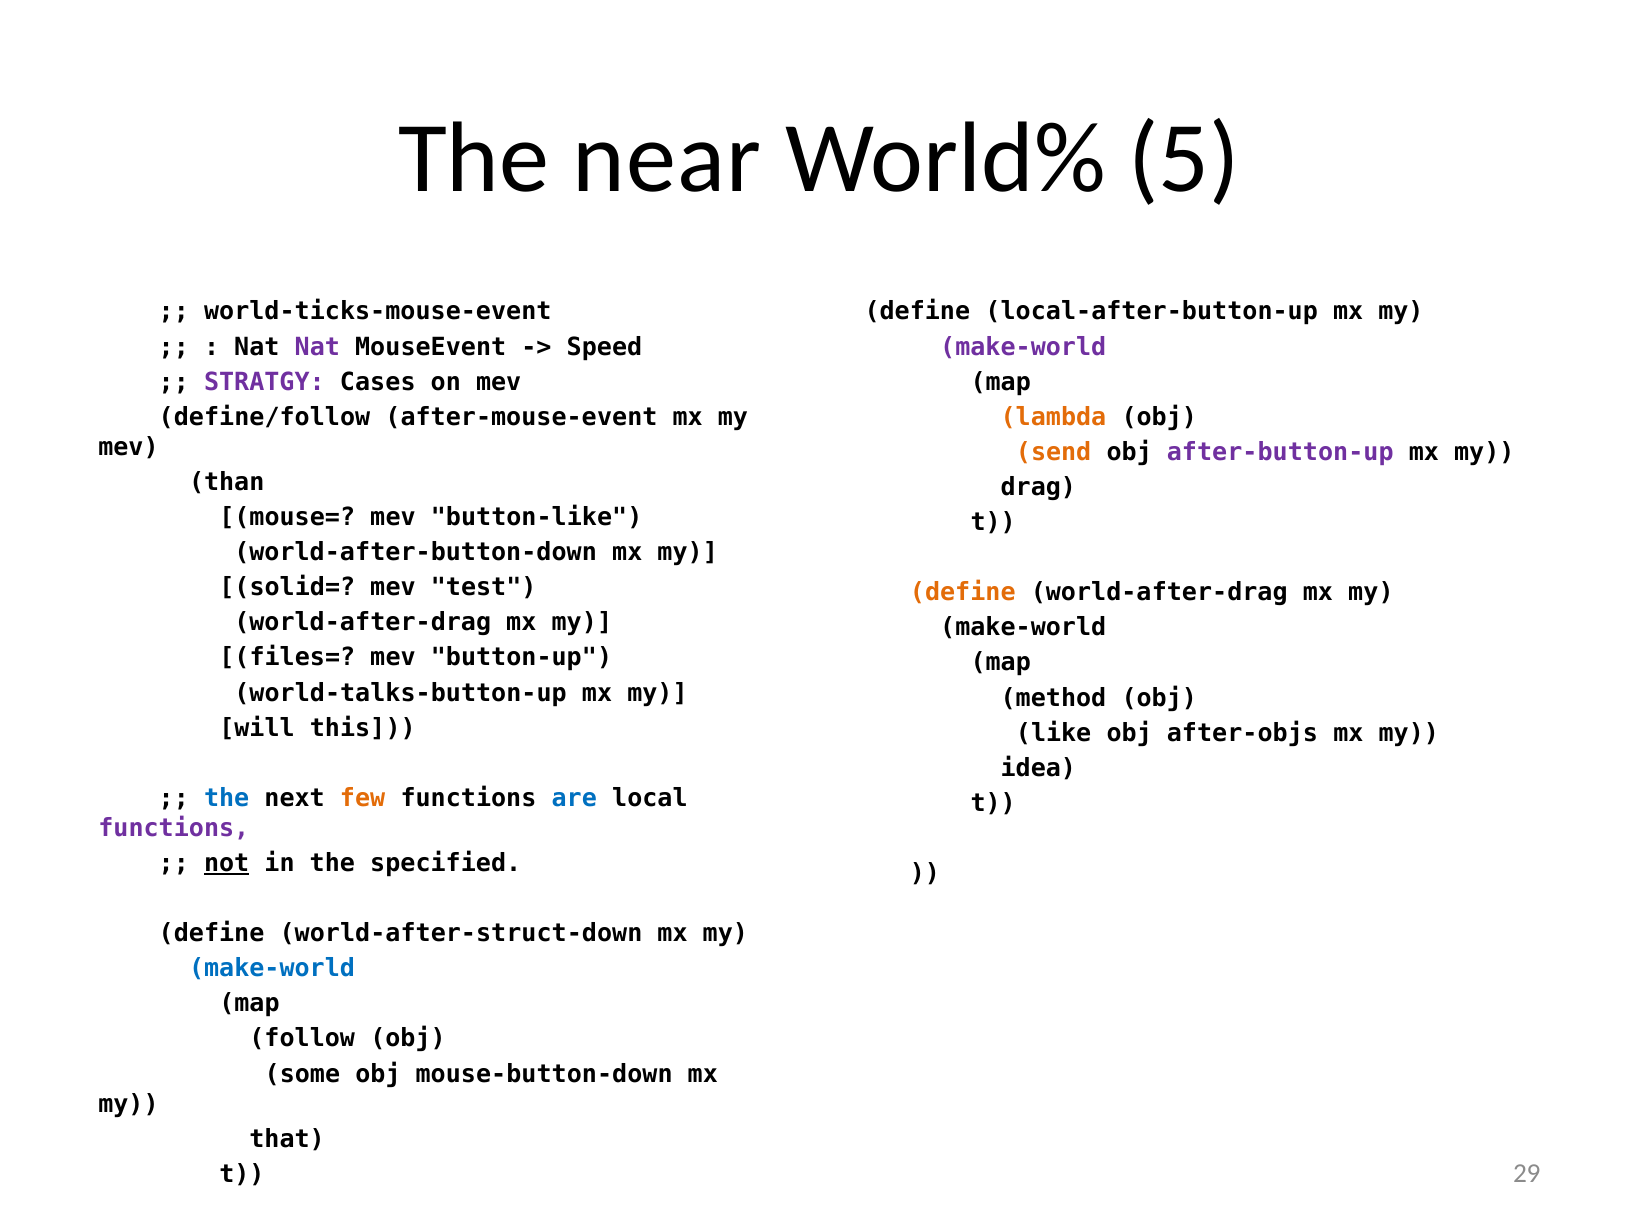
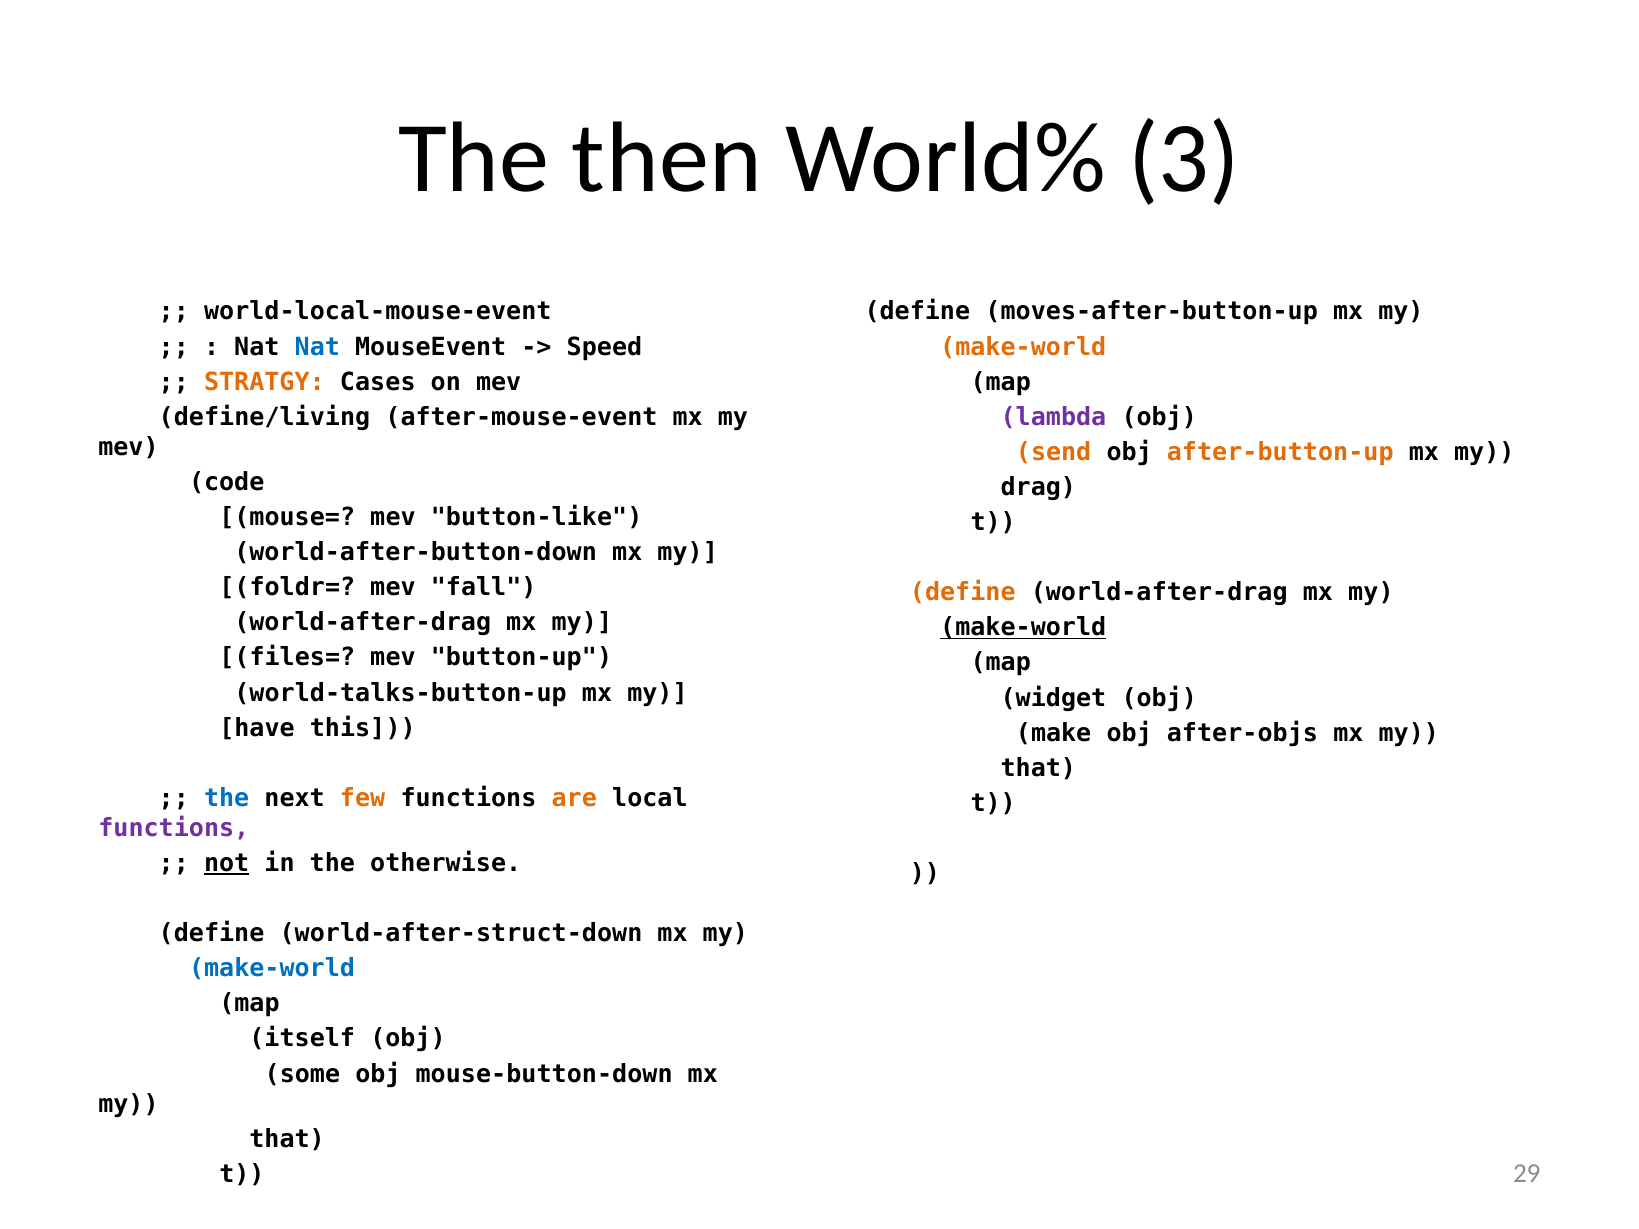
near: near -> then
5: 5 -> 3
world-ticks-mouse-event: world-ticks-mouse-event -> world-local-mouse-event
local-after-button-up: local-after-button-up -> moves-after-button-up
Nat at (317, 347) colour: purple -> blue
make-world at (1023, 347) colour: purple -> orange
STRATGY colour: purple -> orange
define/follow: define/follow -> define/living
lambda colour: orange -> purple
after-button-up colour: purple -> orange
than: than -> code
solid=: solid= -> foldr=
test: test -> fall
make-world at (1023, 628) underline: none -> present
method: method -> widget
will: will -> have
like: like -> make
idea at (1038, 768): idea -> that
are colour: blue -> orange
specified: specified -> otherwise
follow: follow -> itself
